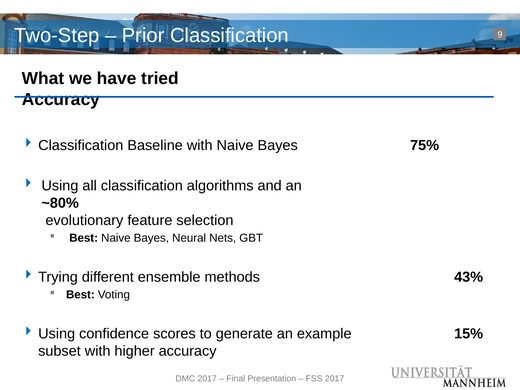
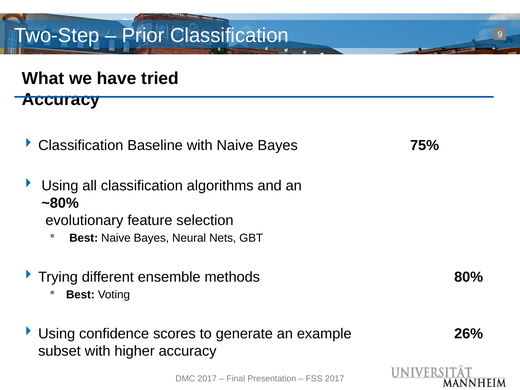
43%: 43% -> 80%
15%: 15% -> 26%
